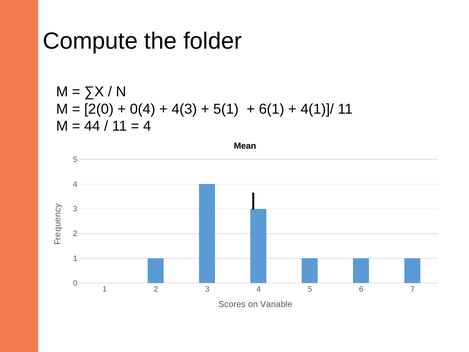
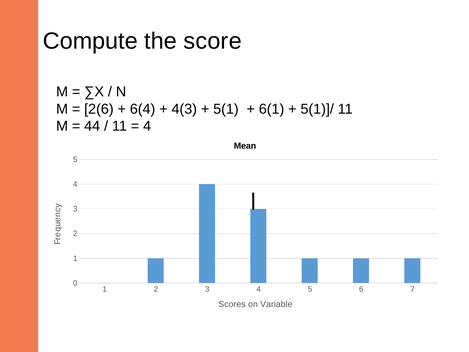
folder: folder -> score
2(0: 2(0 -> 2(6
0(4: 0(4 -> 6(4
4(1)]/: 4(1)]/ -> 5(1)]/
